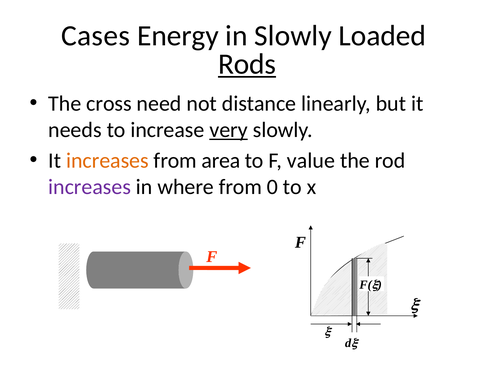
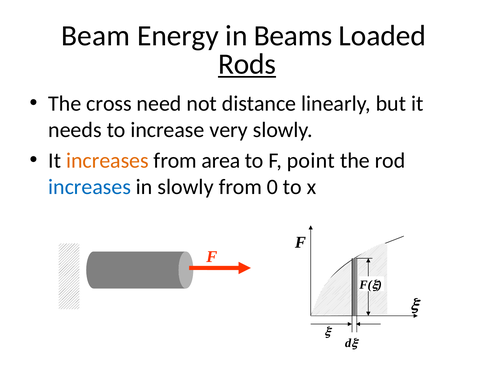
Cases: Cases -> Beam
in Slowly: Slowly -> Beams
very underline: present -> none
value: value -> point
increases at (90, 187) colour: purple -> blue
in where: where -> slowly
